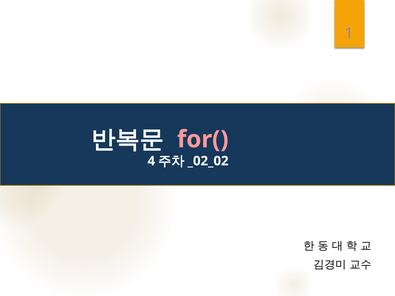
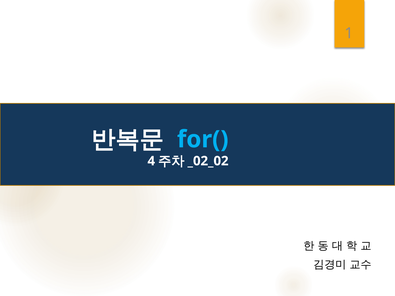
for( colour: pink -> light blue
